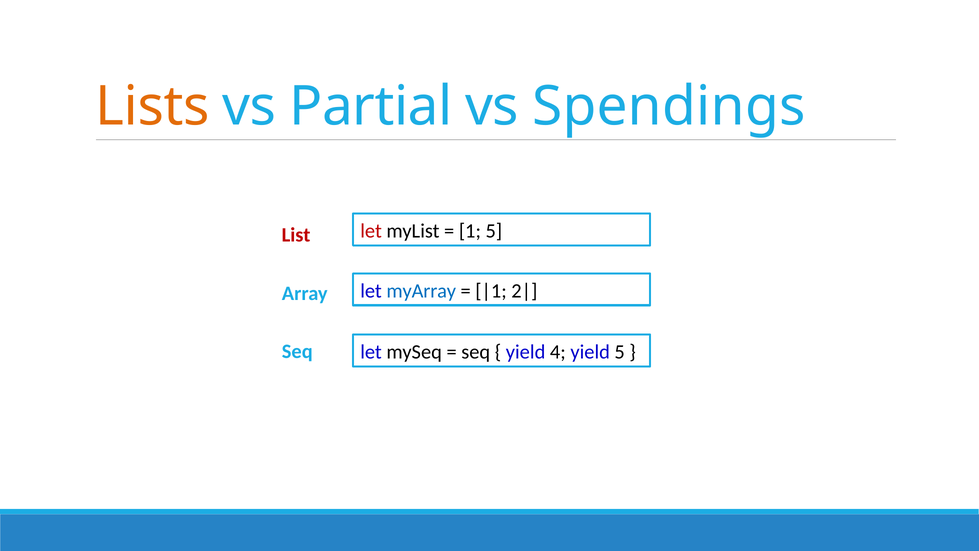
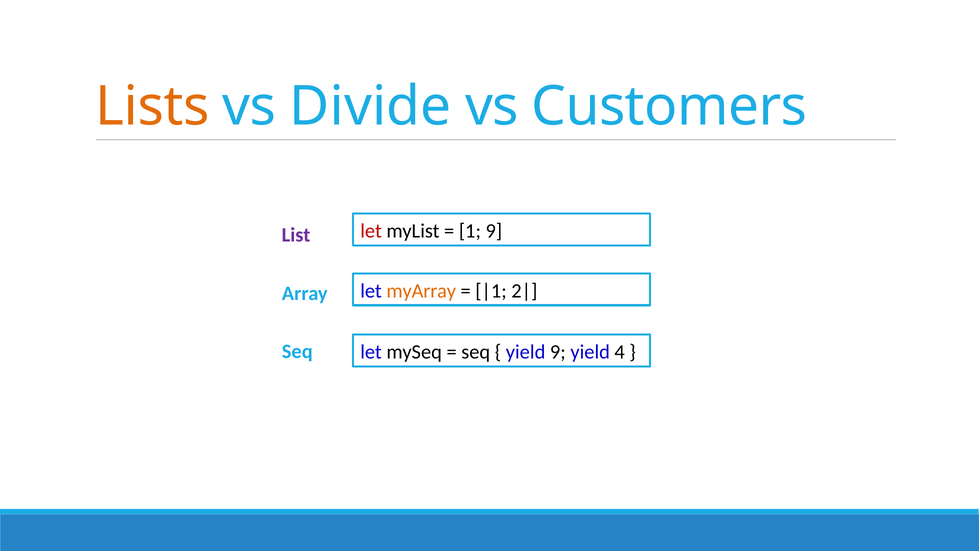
Partial: Partial -> Divide
Spendings: Spendings -> Customers
1 5: 5 -> 9
List colour: red -> purple
myArray colour: blue -> orange
yield 4: 4 -> 9
yield 5: 5 -> 4
